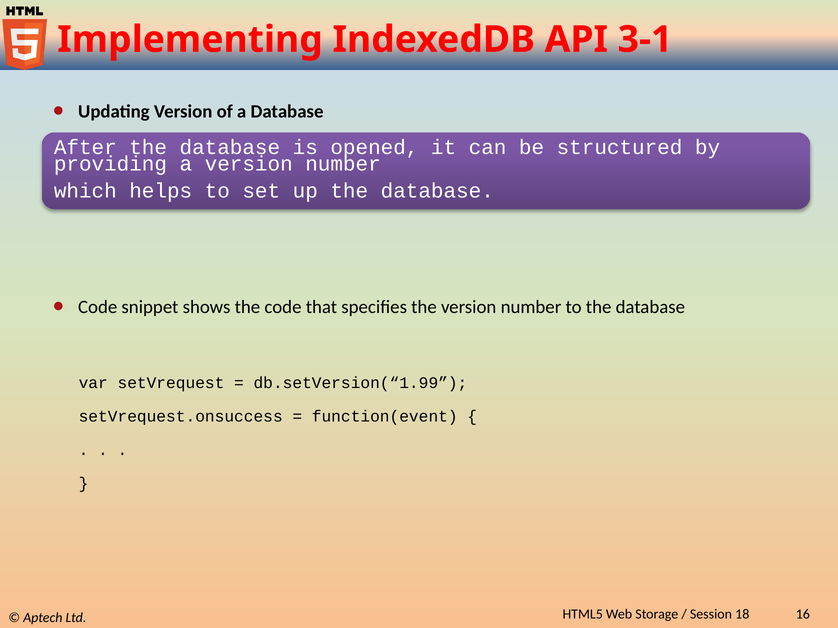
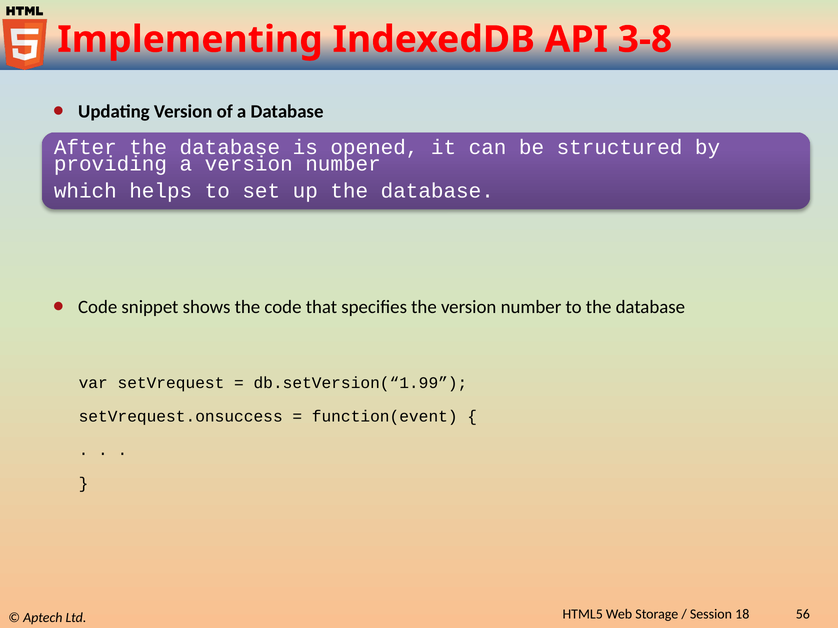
3-1: 3-1 -> 3-8
16: 16 -> 56
